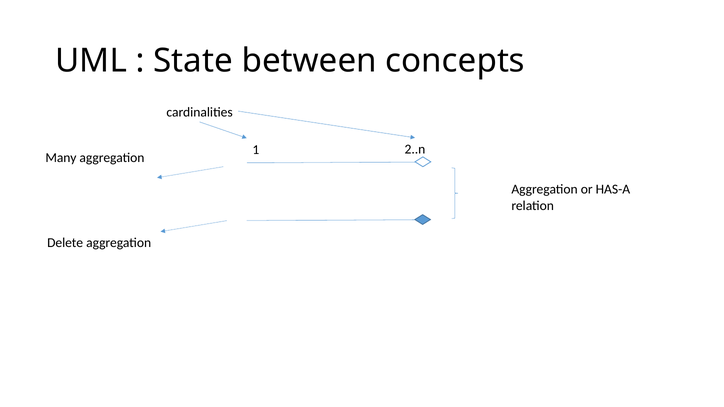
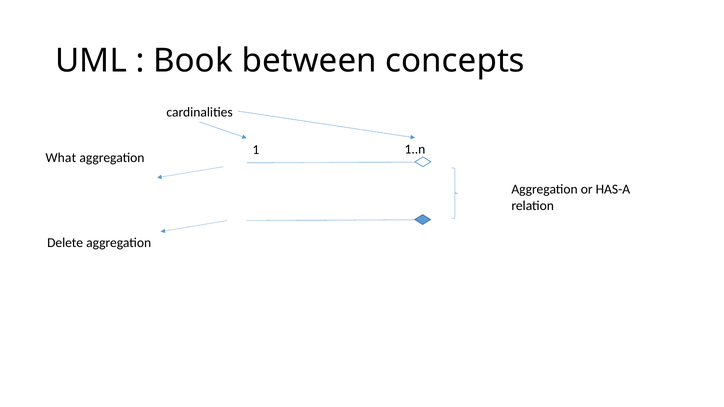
State: State -> Book
2..n: 2..n -> 1..n
Many: Many -> What
